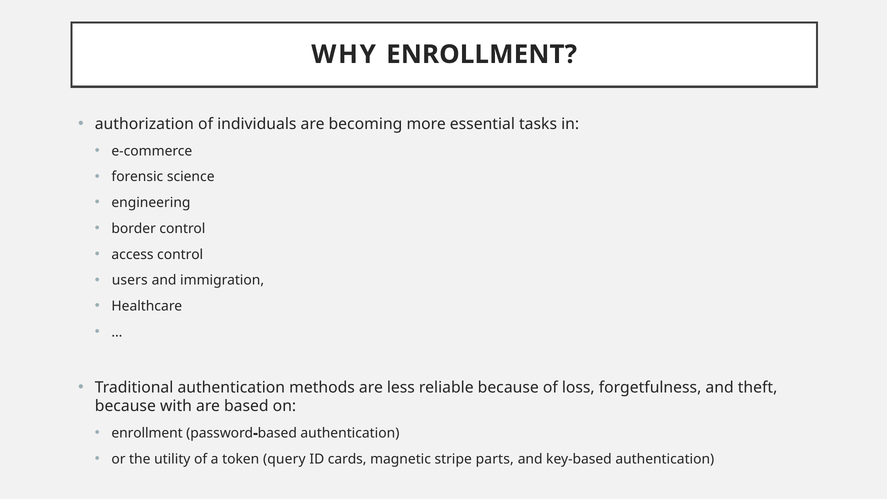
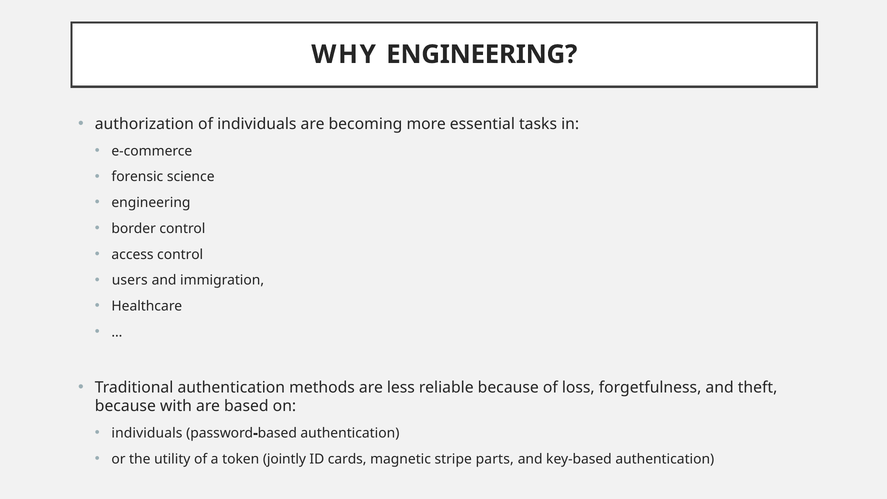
WHY ENROLLMENT: ENROLLMENT -> ENGINEERING
enrollment at (147, 433): enrollment -> individuals
query: query -> jointly
